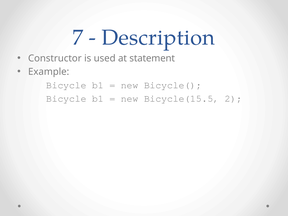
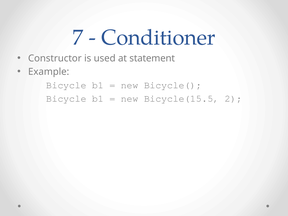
Description: Description -> Conditioner
